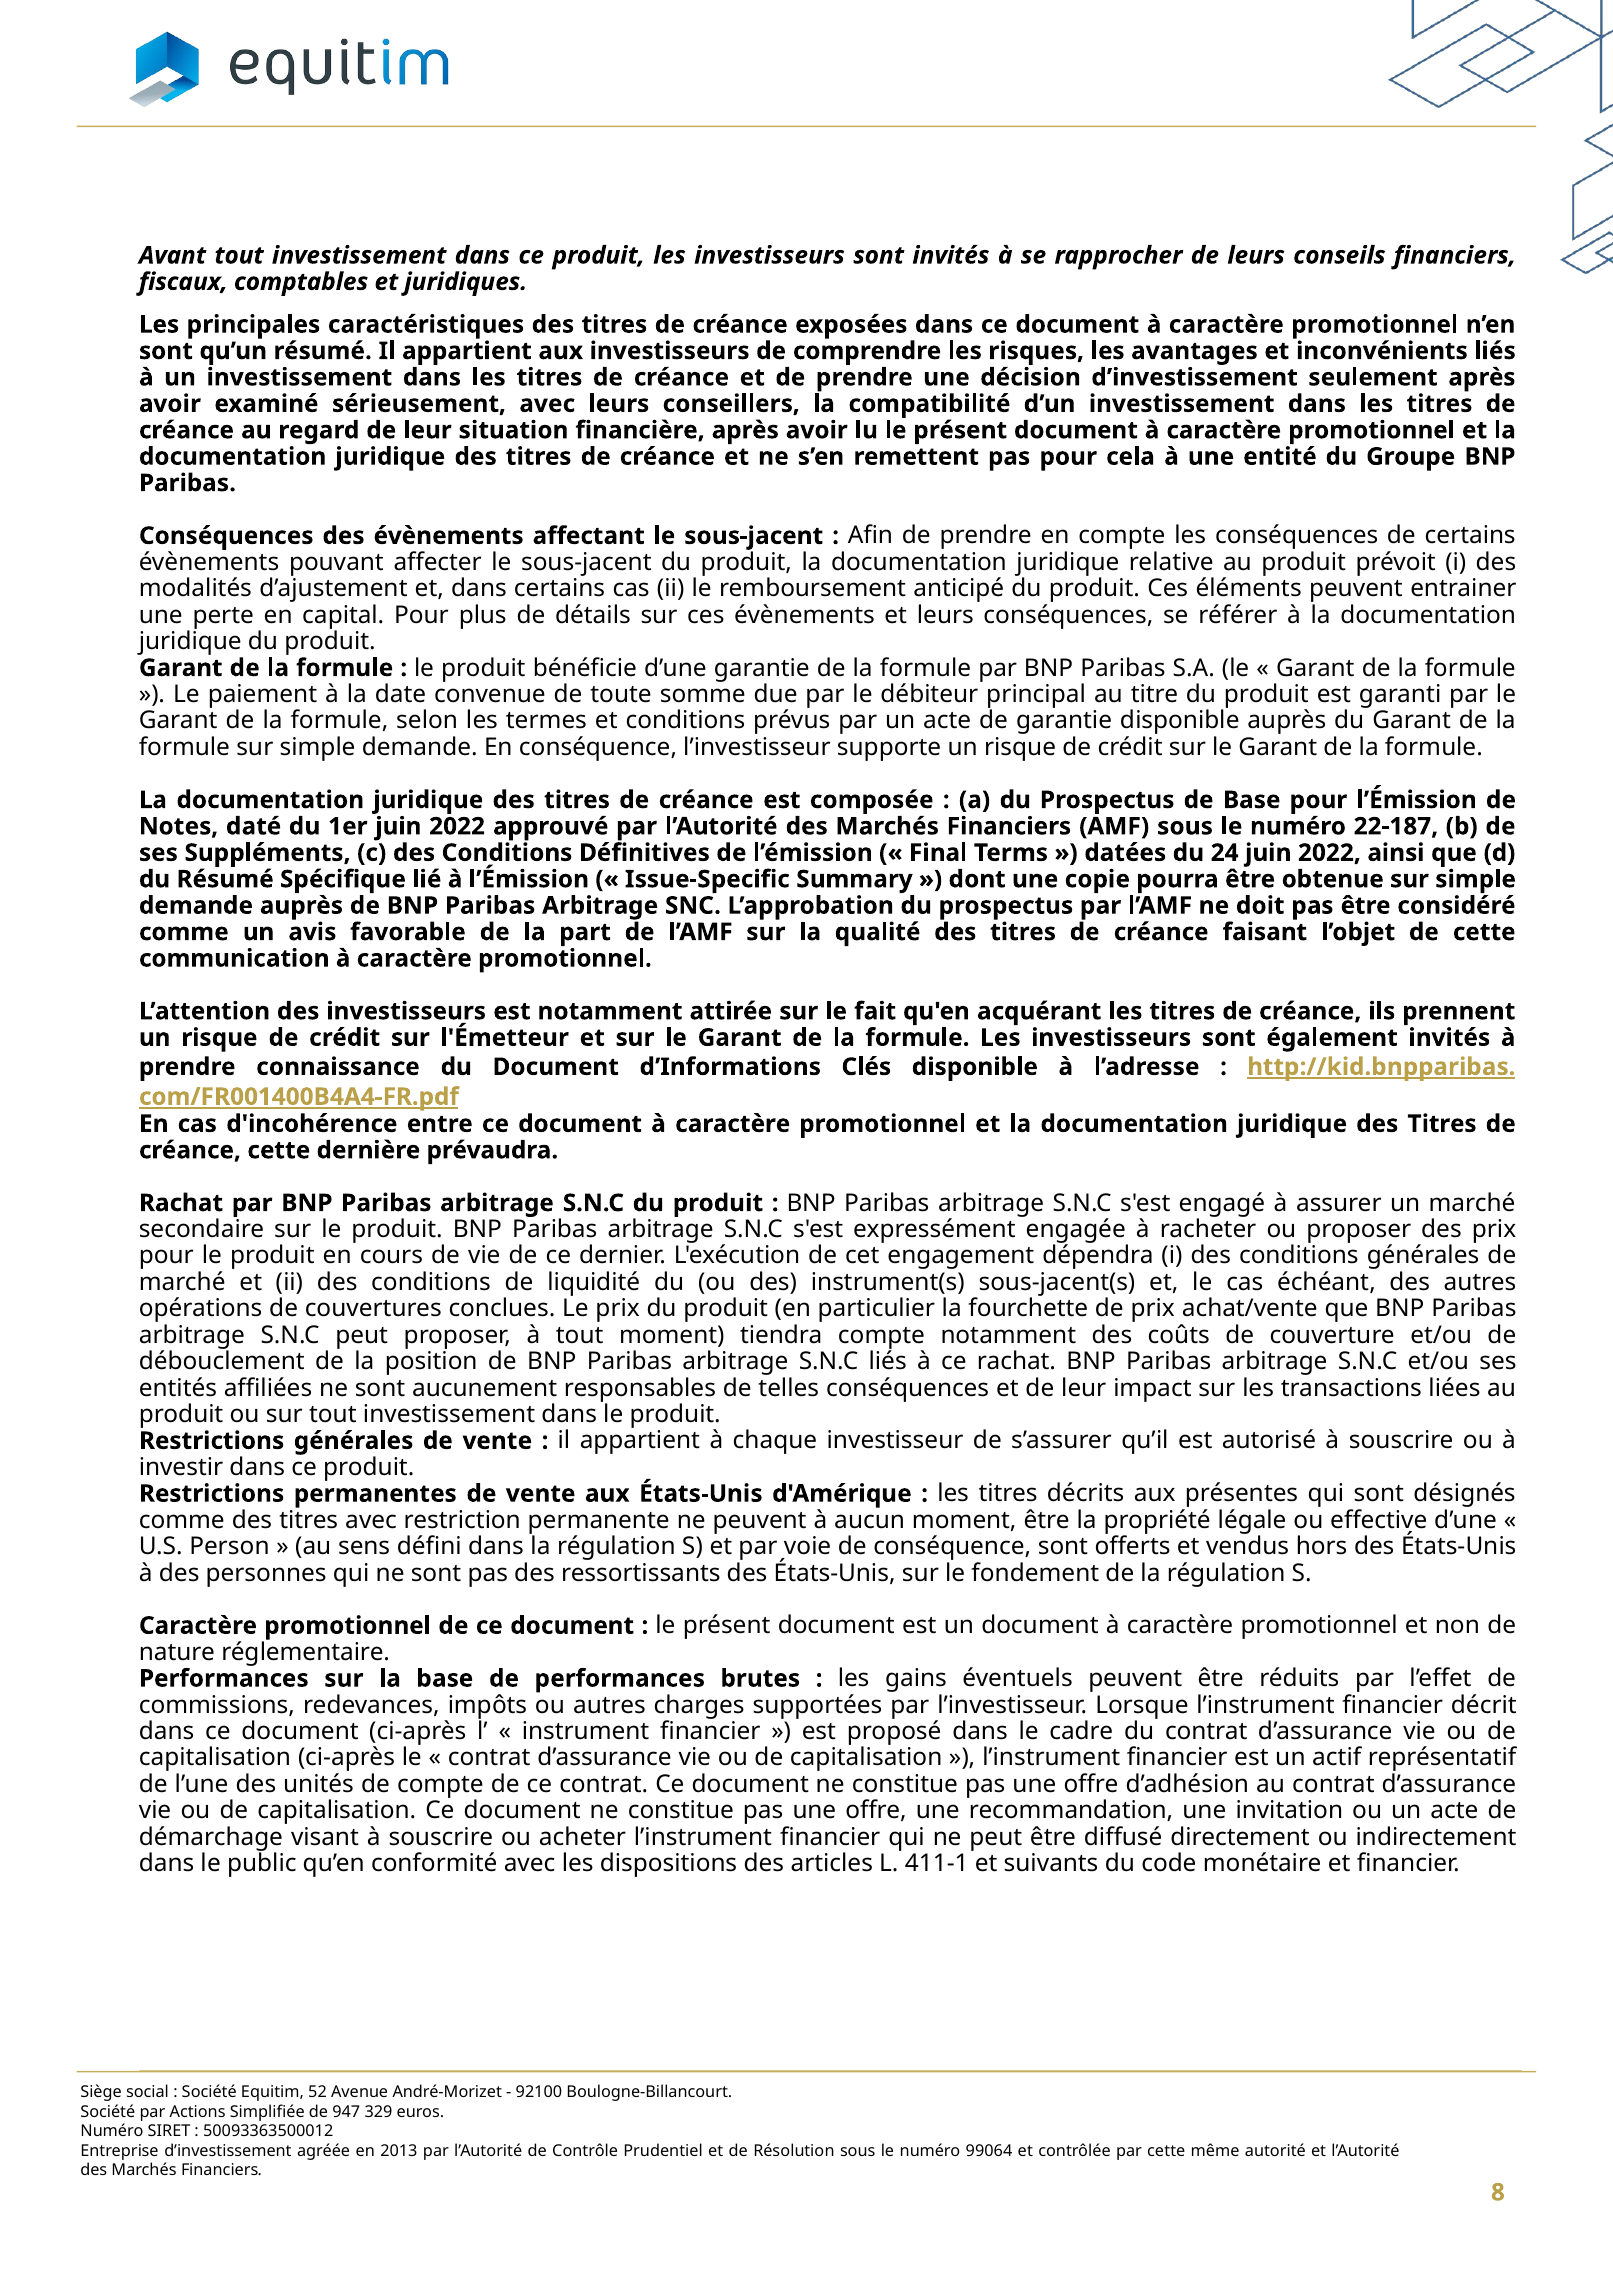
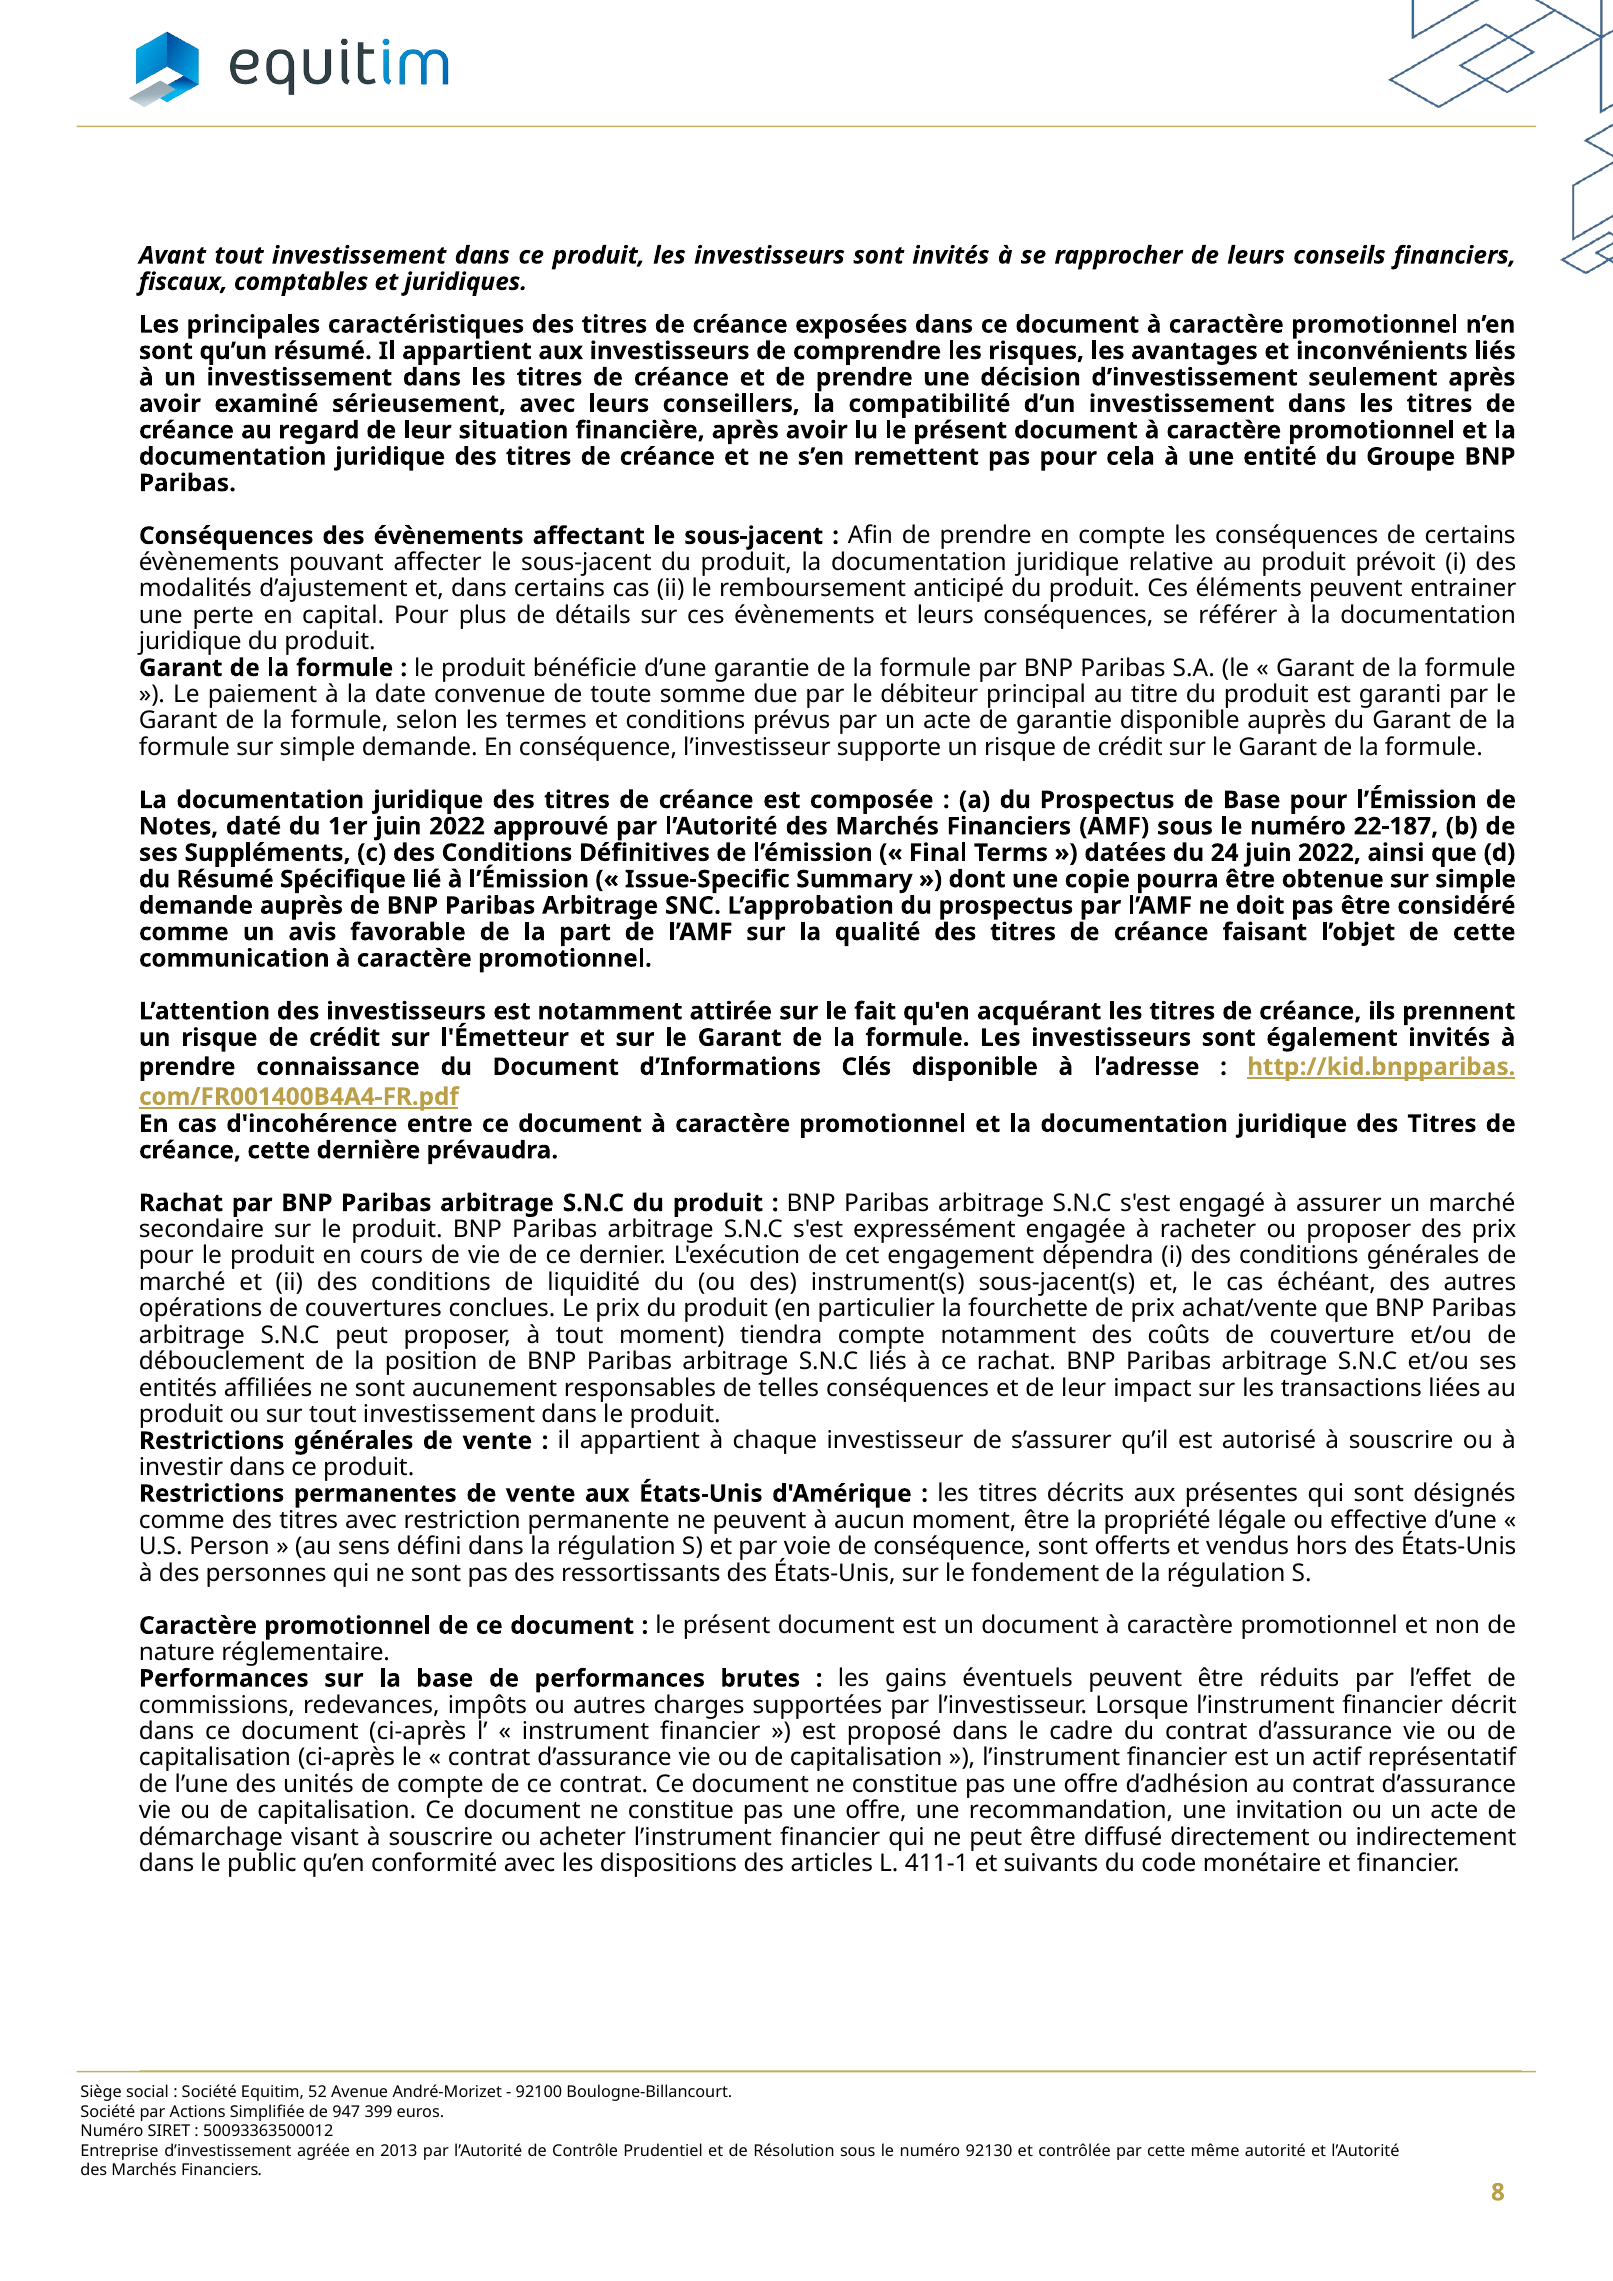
329: 329 -> 399
99064: 99064 -> 92130
